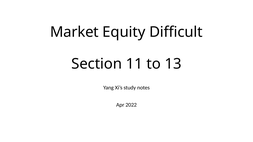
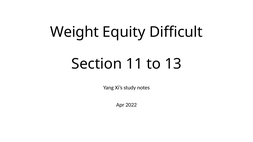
Market: Market -> Weight
